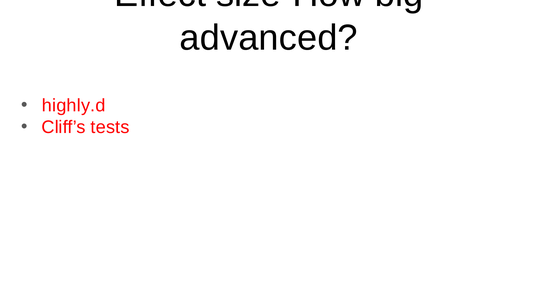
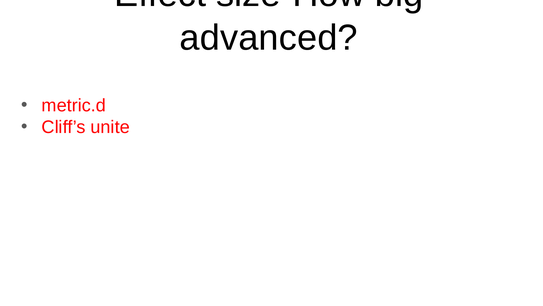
highly.d: highly.d -> metric.d
tests: tests -> unite
